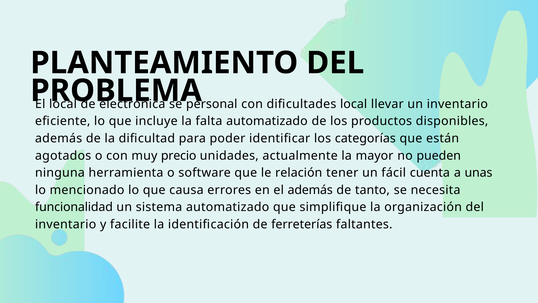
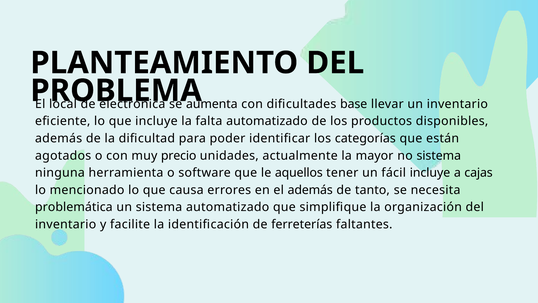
personal: personal -> aumenta
dificultades local: local -> base
no pueden: pueden -> sistema
relación: relación -> aquellos
fácil cuenta: cuenta -> incluye
unas: unas -> cajas
funcionalidad: funcionalidad -> problemática
